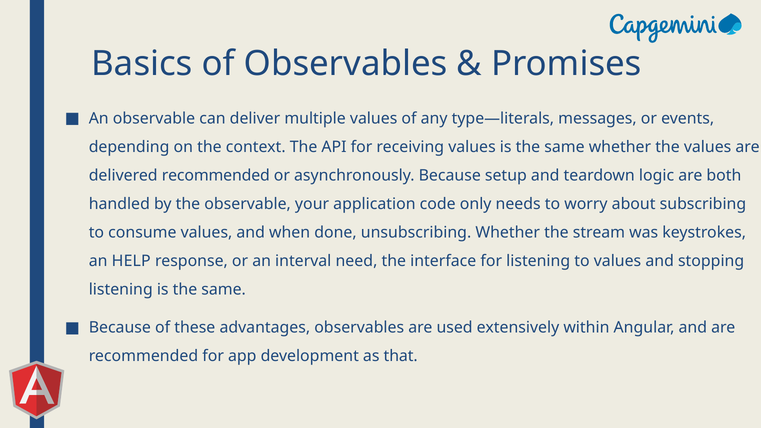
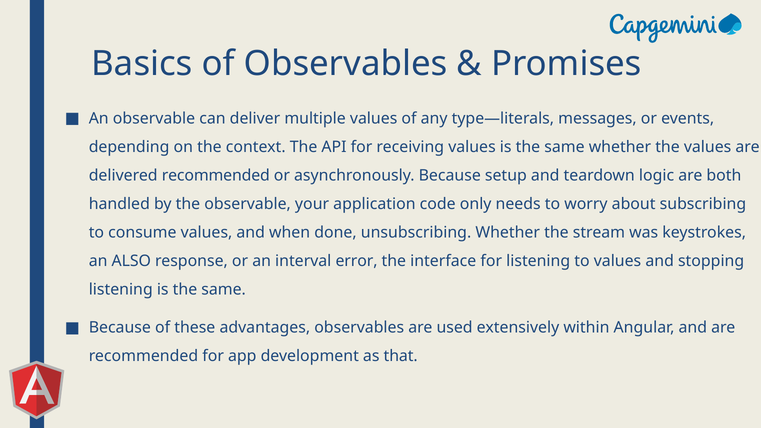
HELP: HELP -> ALSO
need: need -> error
